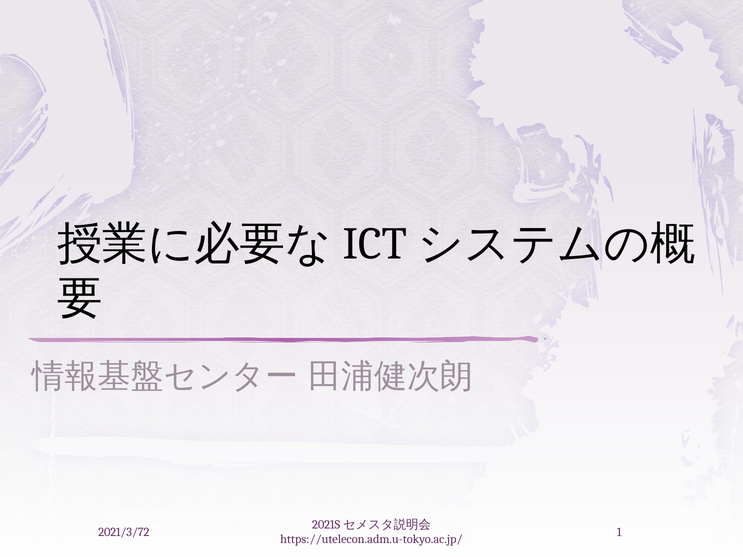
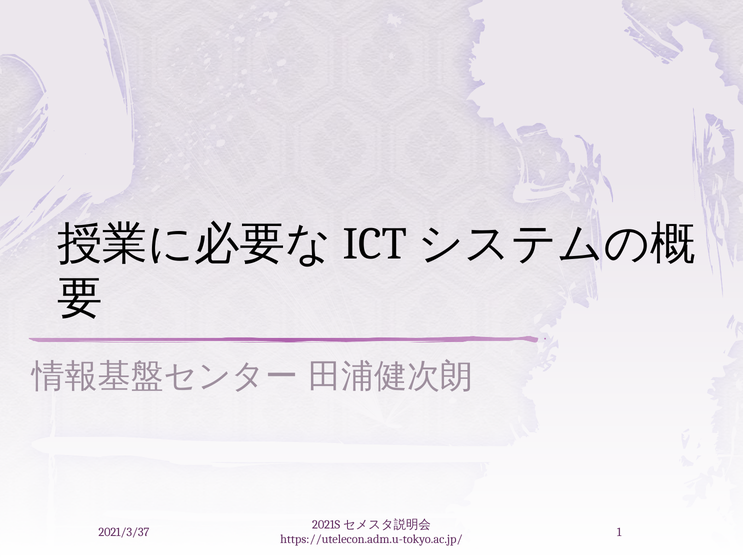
2021/3/72: 2021/3/72 -> 2021/3/37
